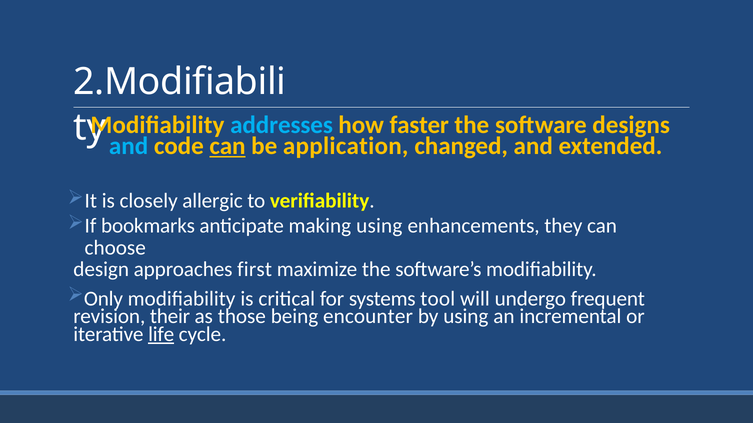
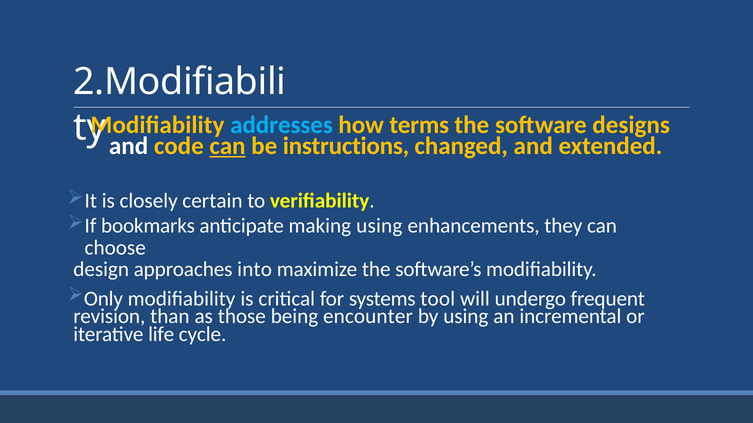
faster: faster -> terms
and at (129, 146) colour: light blue -> white
application: application -> instructions
allergic: allergic -> certain
first: first -> into
their: their -> than
life underline: present -> none
